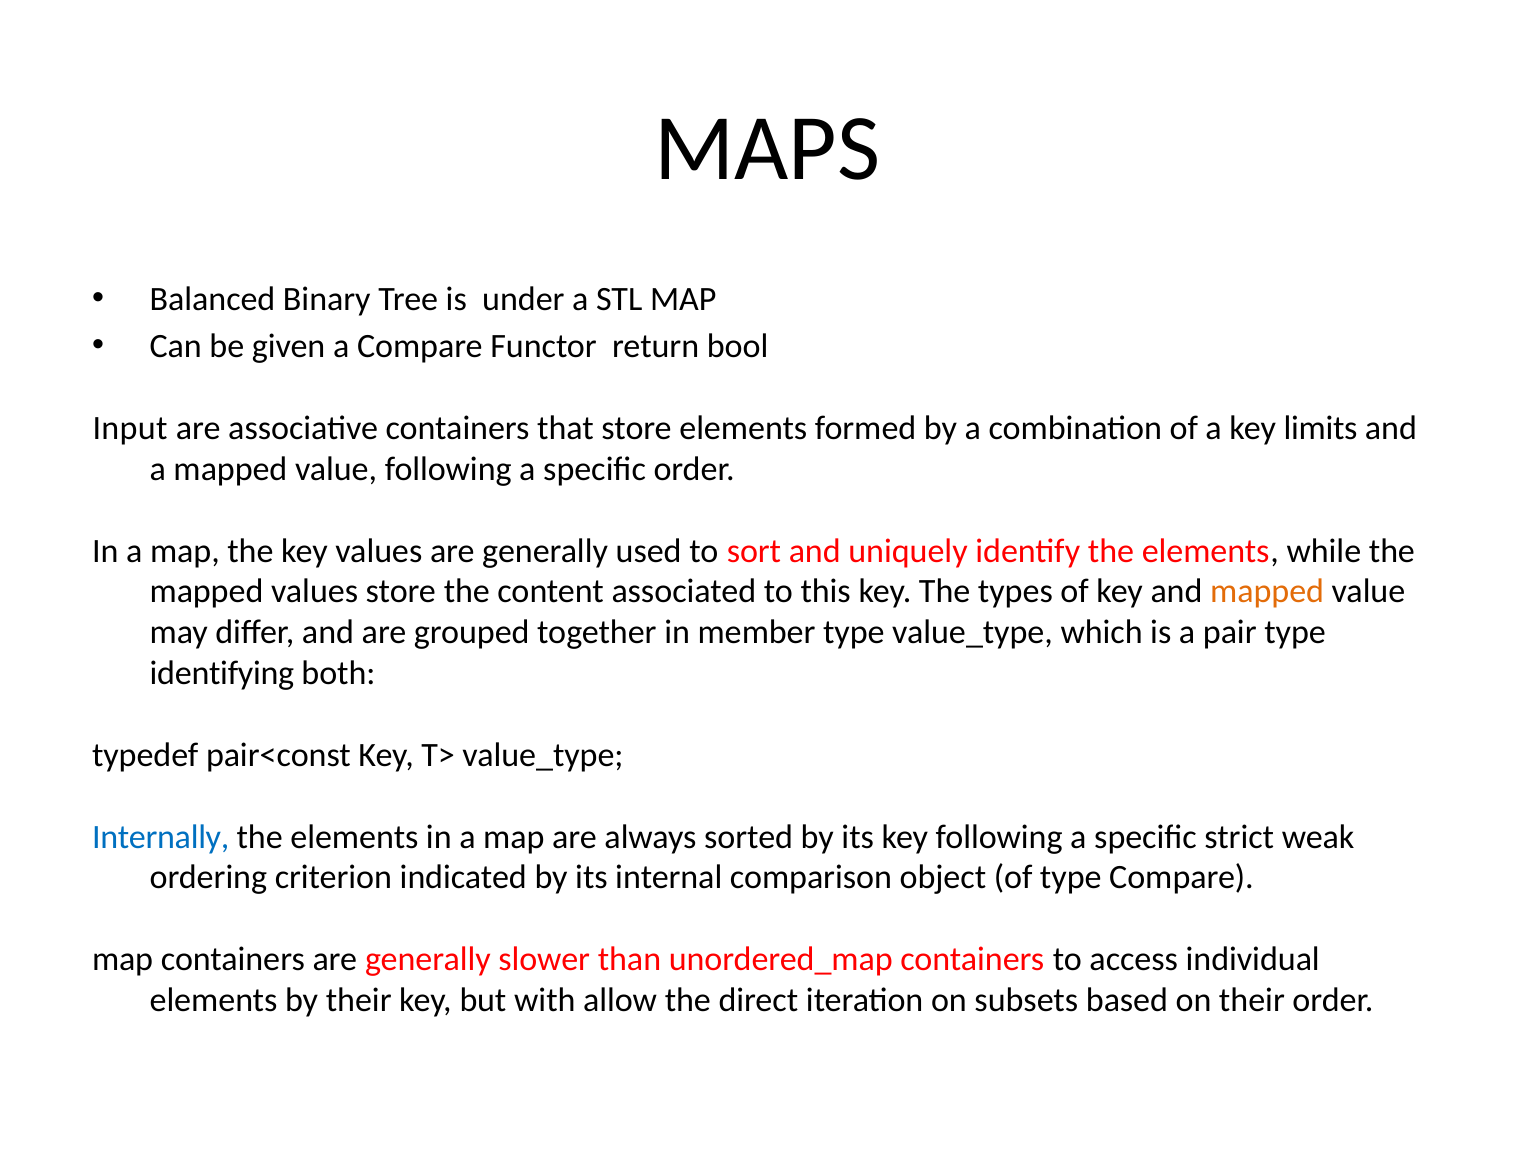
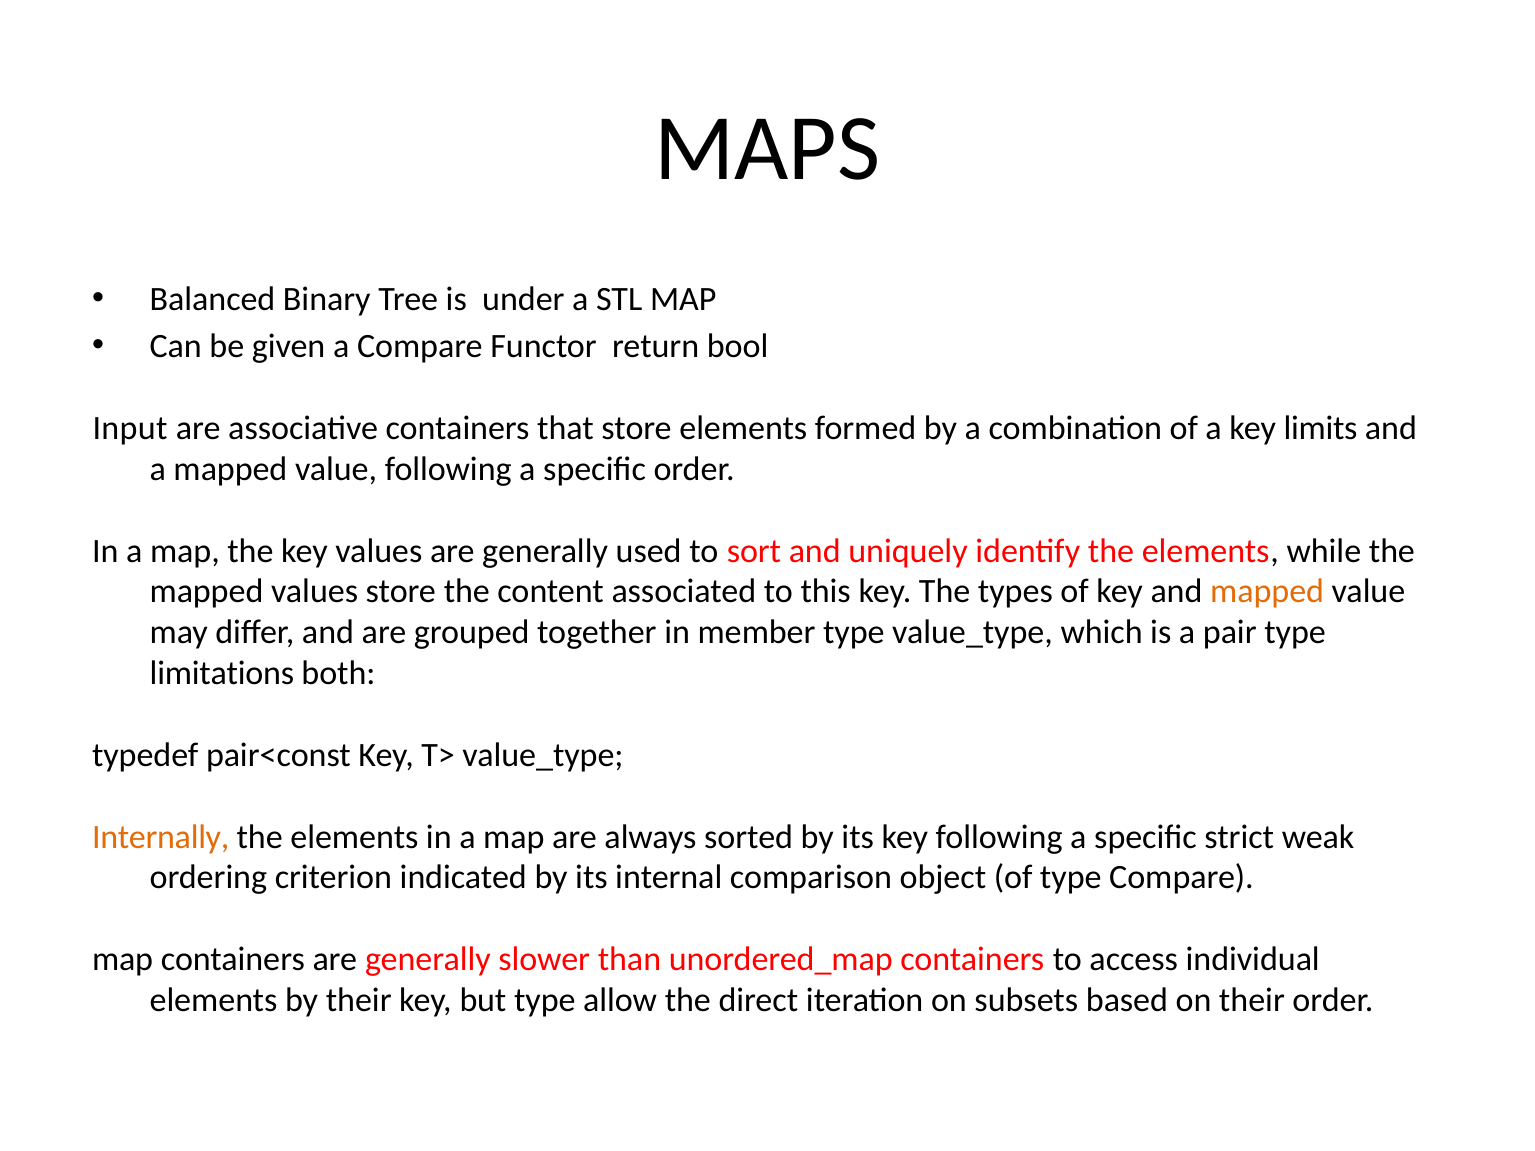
identifying: identifying -> limitations
Internally colour: blue -> orange
but with: with -> type
